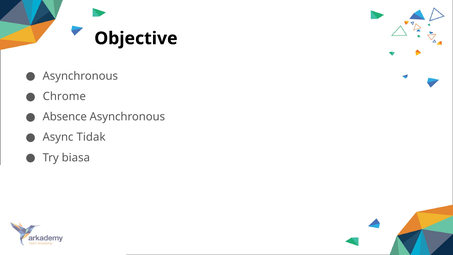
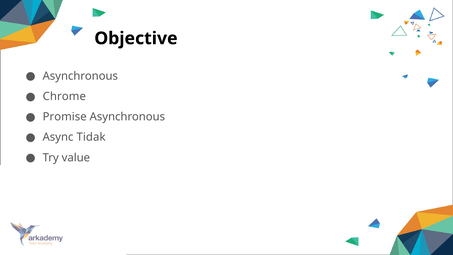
Absence: Absence -> Promise
biasa: biasa -> value
